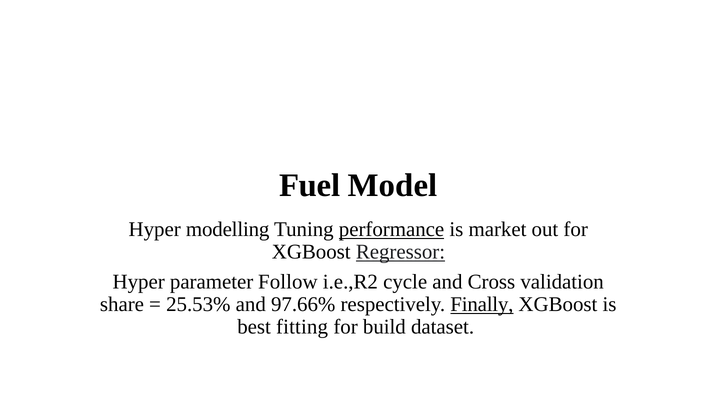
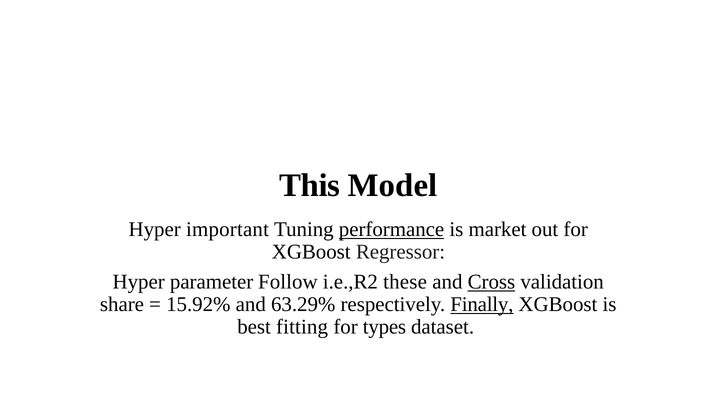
Fuel: Fuel -> This
modelling: modelling -> important
Regressor underline: present -> none
cycle: cycle -> these
Cross underline: none -> present
25.53%: 25.53% -> 15.92%
97.66%: 97.66% -> 63.29%
build: build -> types
